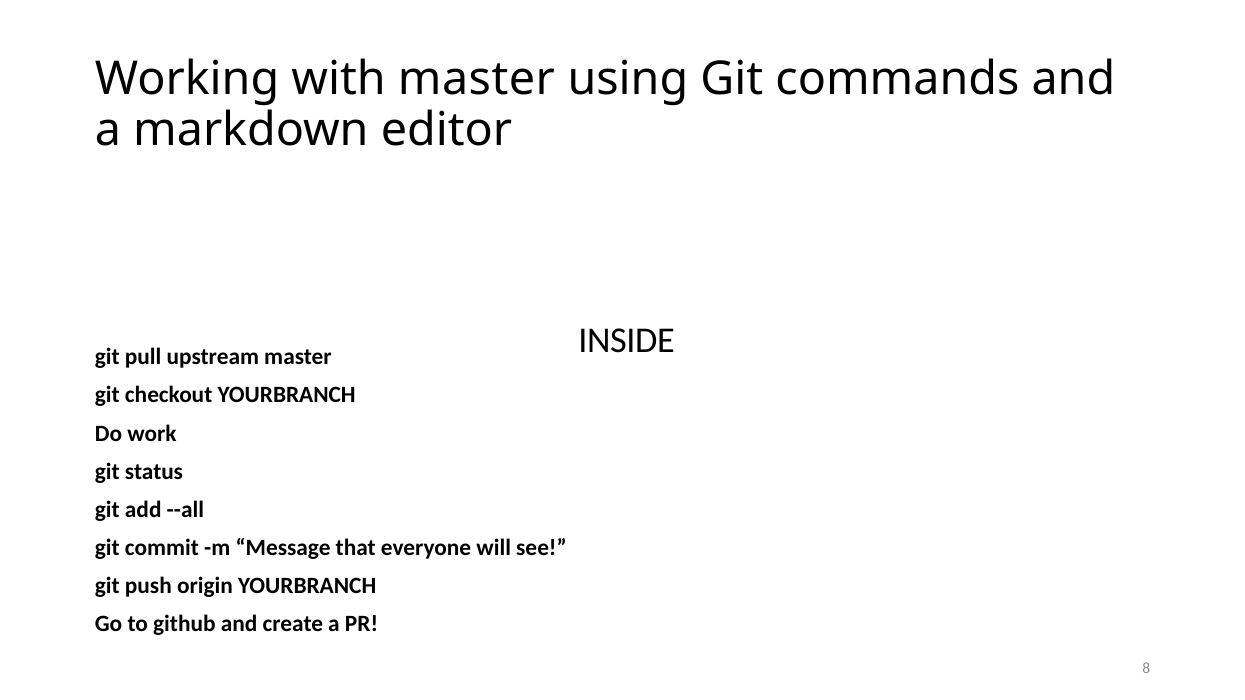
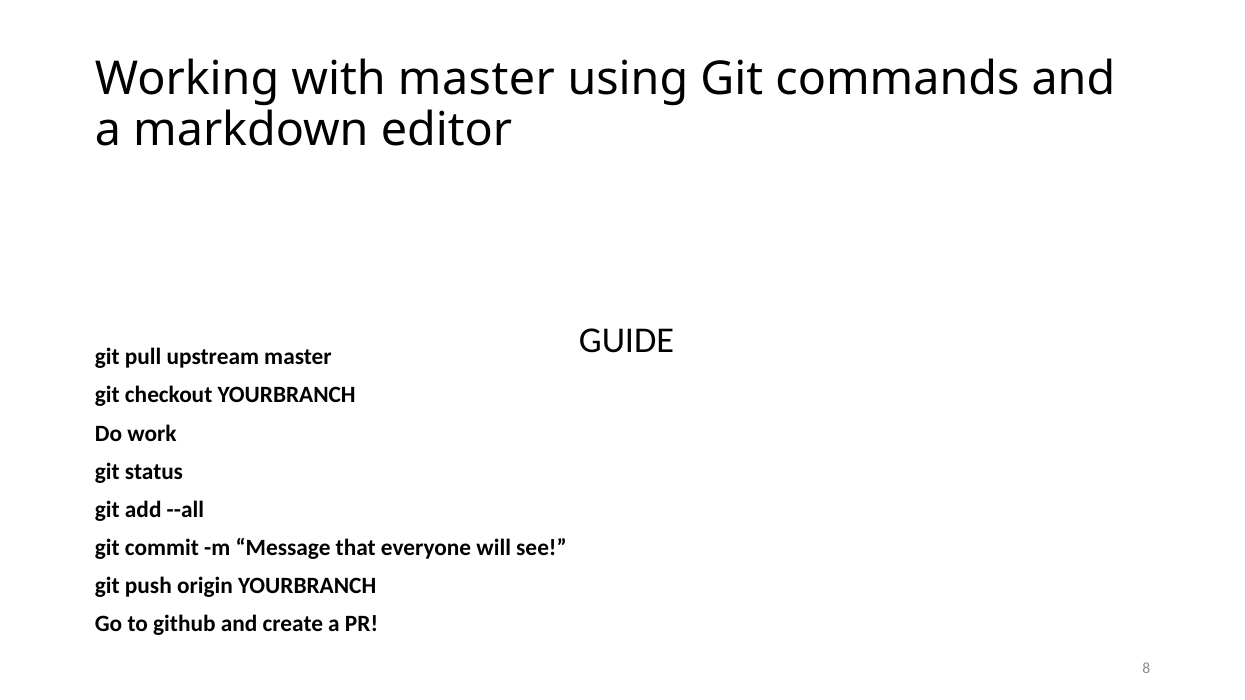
INSIDE: INSIDE -> GUIDE
